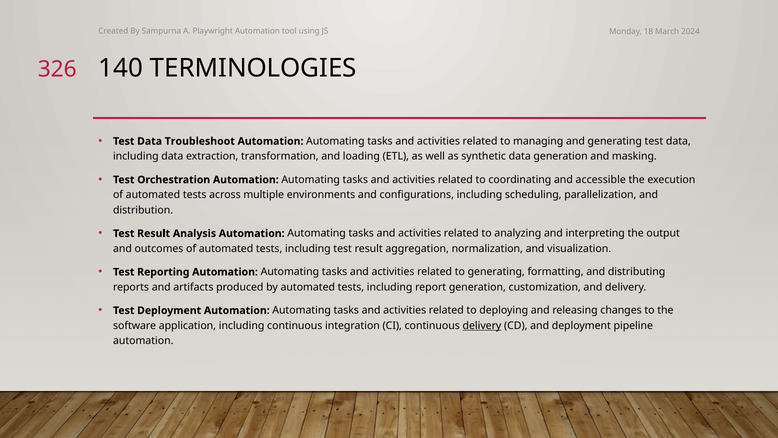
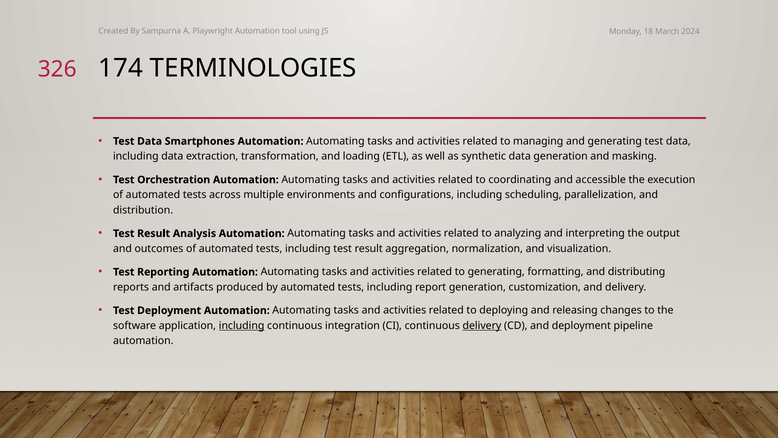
140: 140 -> 174
Troubleshoot: Troubleshoot -> Smartphones
including at (242, 325) underline: none -> present
